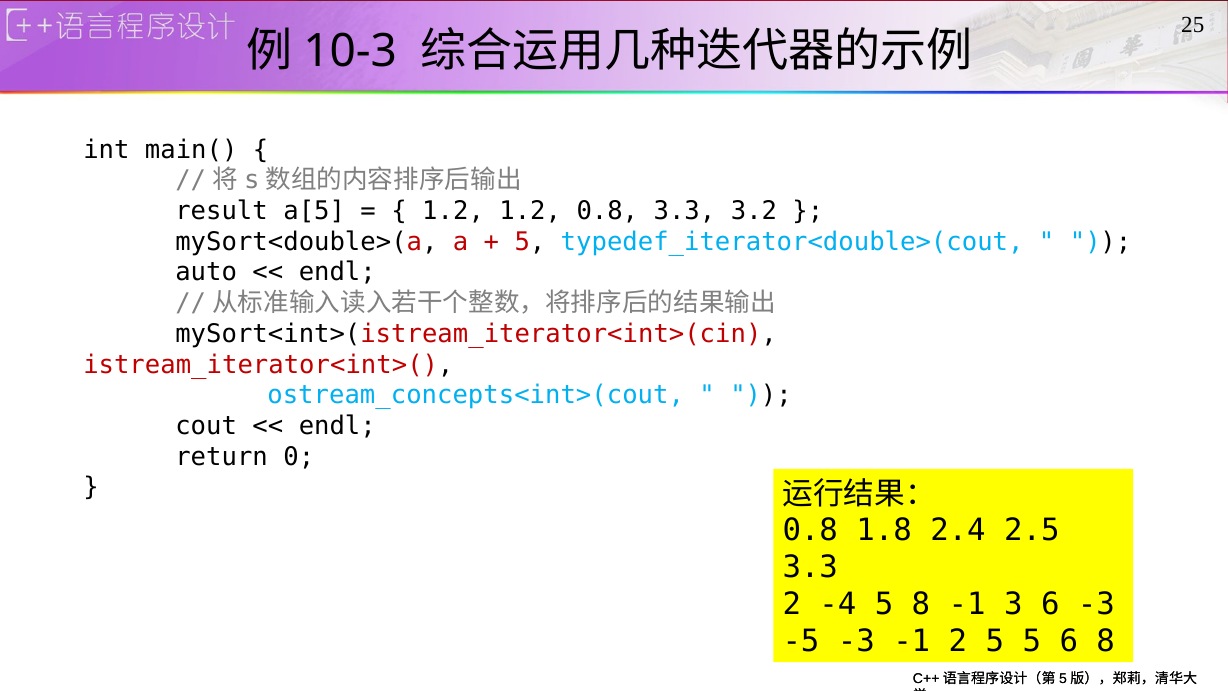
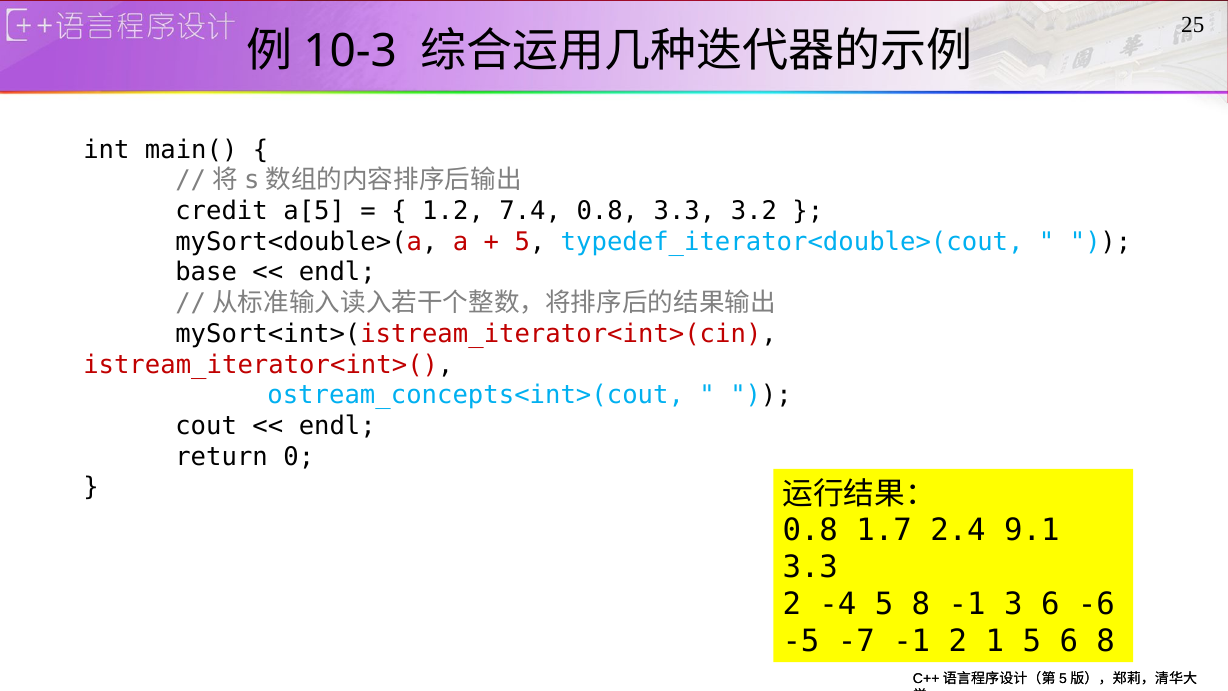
result: result -> credit
1.2 1.2: 1.2 -> 7.4
auto: auto -> base
1.8: 1.8 -> 1.7
2.5: 2.5 -> 9.1
6 -3: -3 -> -6
-5 -3: -3 -> -7
2 5: 5 -> 1
